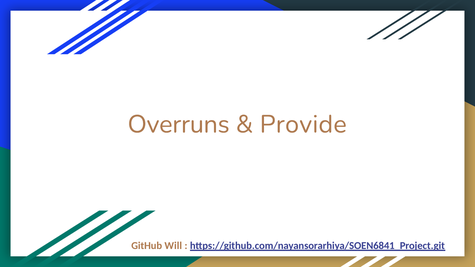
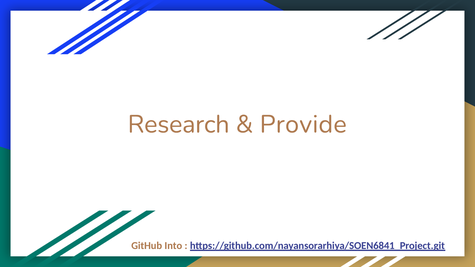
Overruns: Overruns -> Research
Will: Will -> Into
